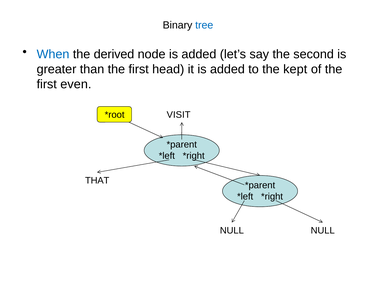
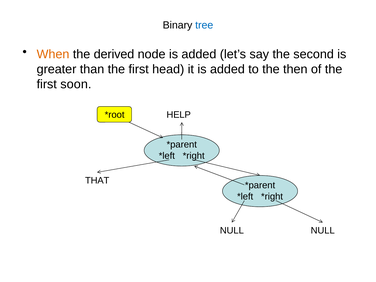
When colour: blue -> orange
kept: kept -> then
even: even -> soon
VISIT: VISIT -> HELP
